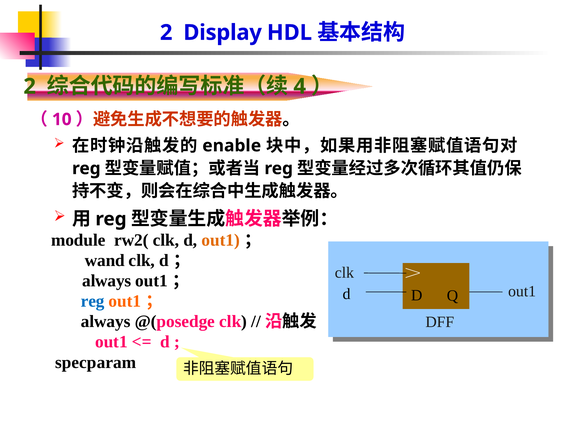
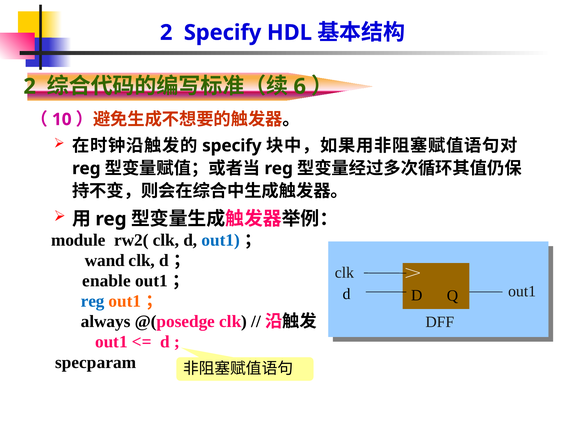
2 Display: Display -> Specify
4: 4 -> 6
enable at (232, 146): enable -> specify
out1 at (221, 240) colour: orange -> blue
always at (107, 281): always -> enable
